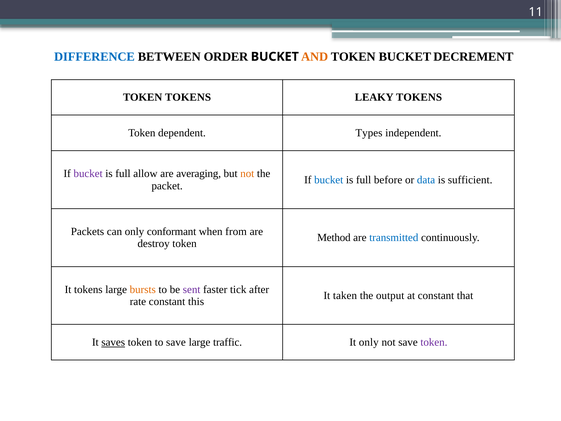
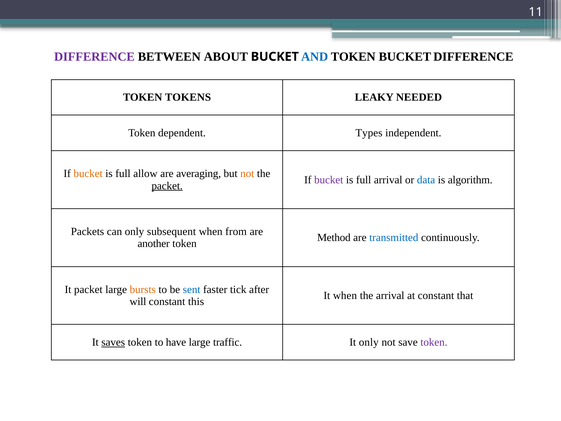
DIFFERENCE at (94, 57) colour: blue -> purple
ORDER: ORDER -> ABOUT
AND colour: orange -> blue
BUCKET DECREMENT: DECREMENT -> DIFFERENCE
LEAKY TOKENS: TOKENS -> NEEDED
bucket at (88, 174) colour: purple -> orange
bucket at (329, 180) colour: blue -> purple
full before: before -> arrival
sufficient: sufficient -> algorithm
packet at (167, 186) underline: none -> present
conformant: conformant -> subsequent
destroy: destroy -> another
It tokens: tokens -> packet
sent colour: purple -> blue
It taken: taken -> when
the output: output -> arrival
rate: rate -> will
to save: save -> have
